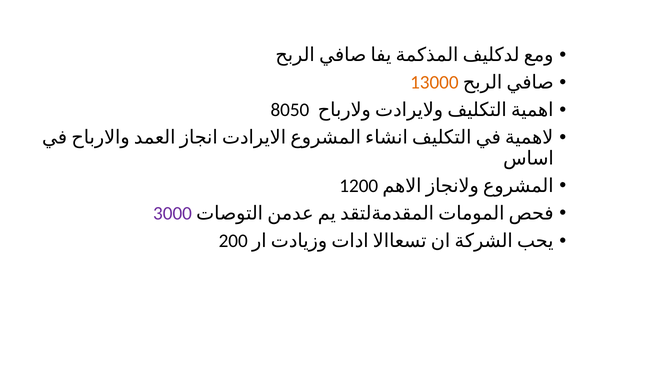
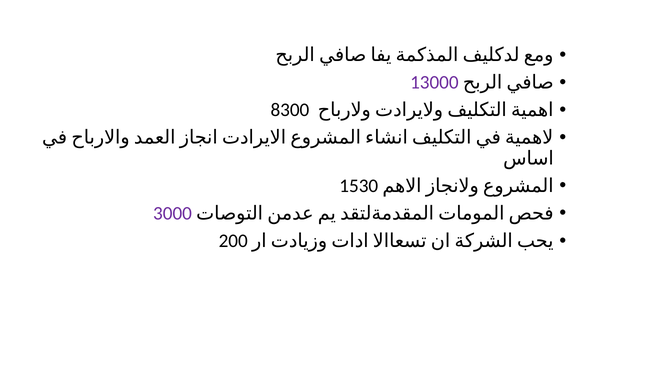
13000 colour: orange -> purple
8050: 8050 -> 8300
1200: 1200 -> 1530
